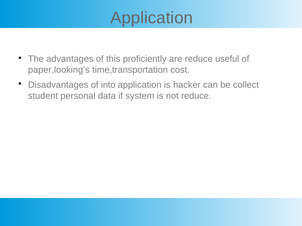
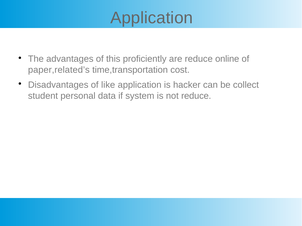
useful: useful -> online
paper,looking’s: paper,looking’s -> paper,related’s
into: into -> like
